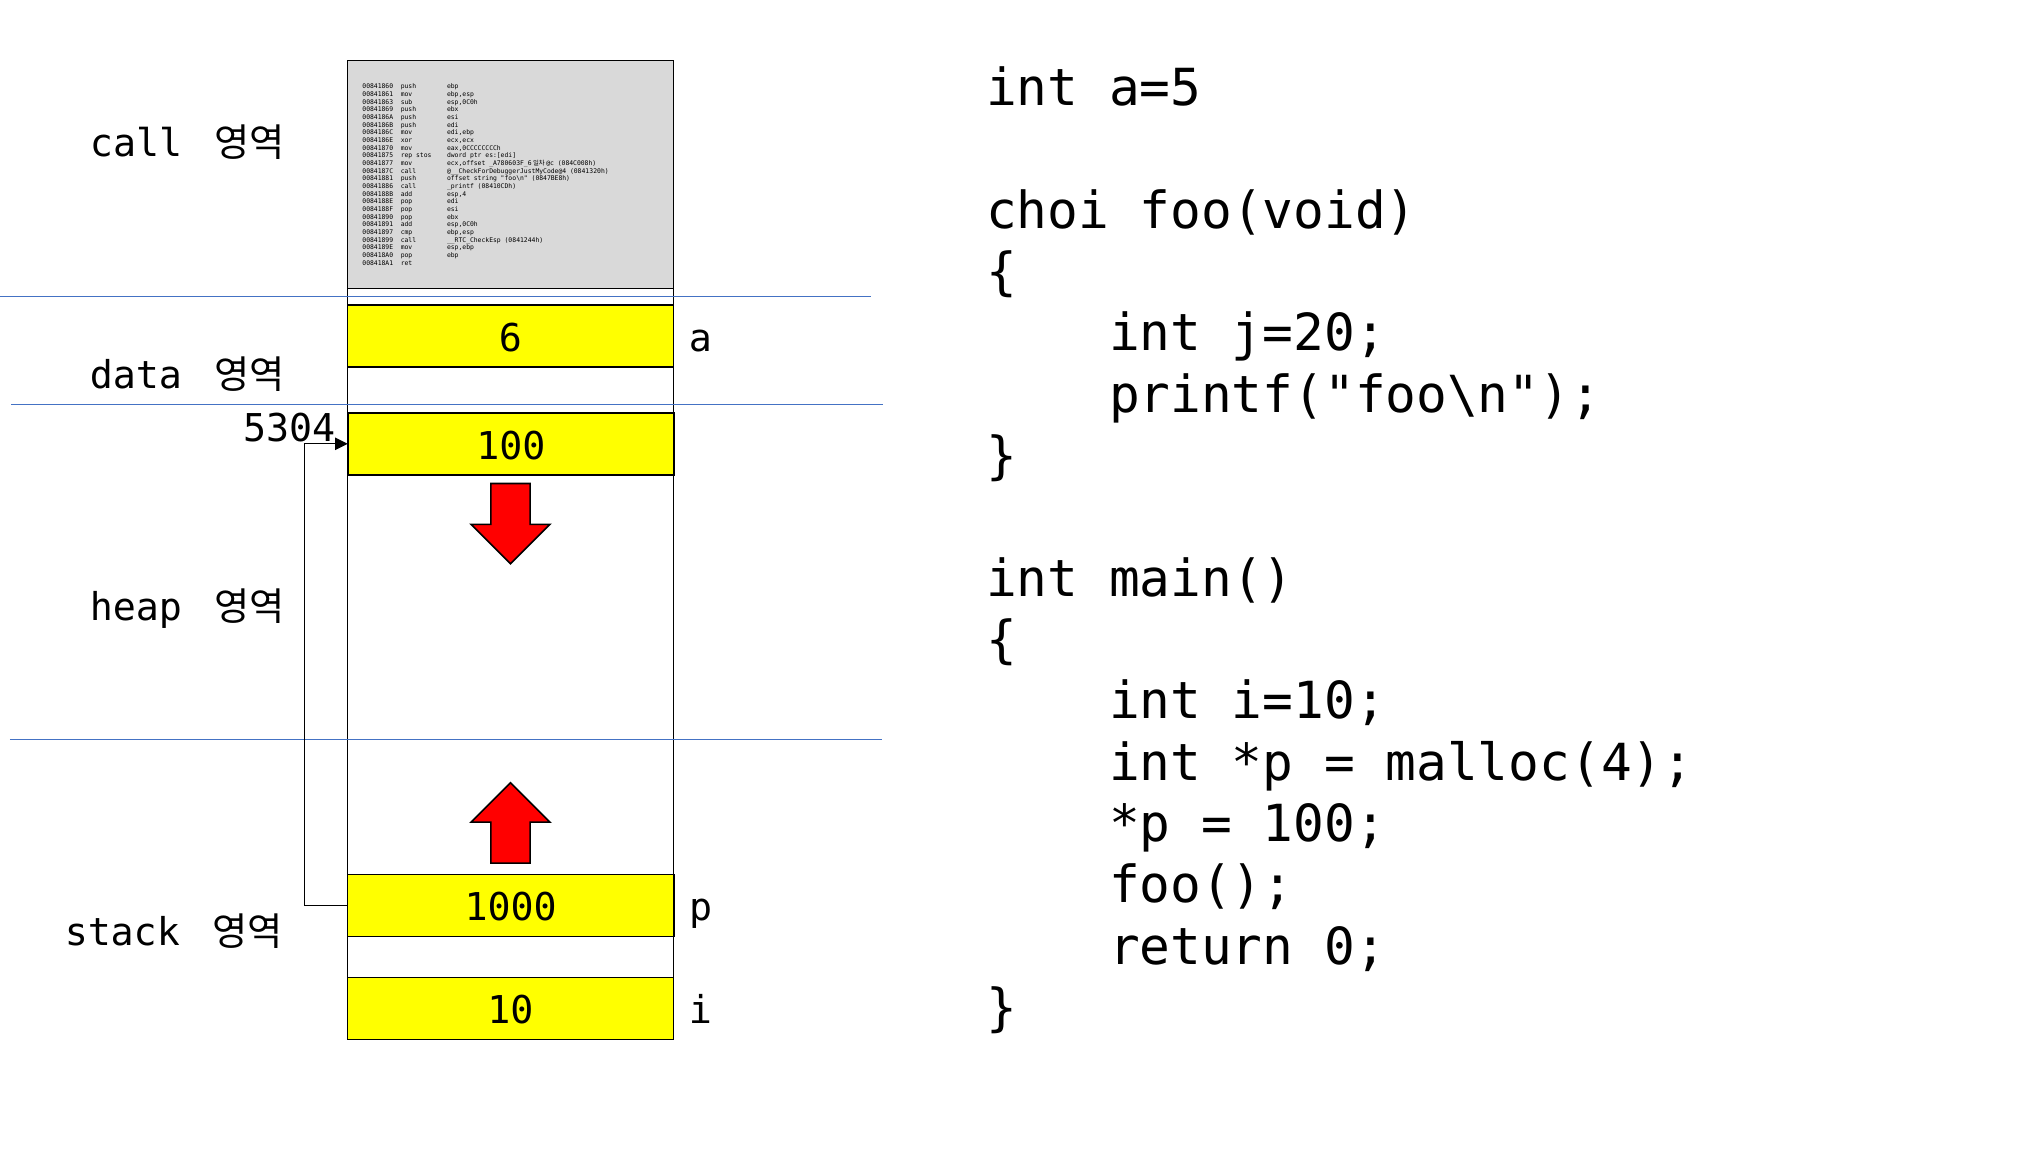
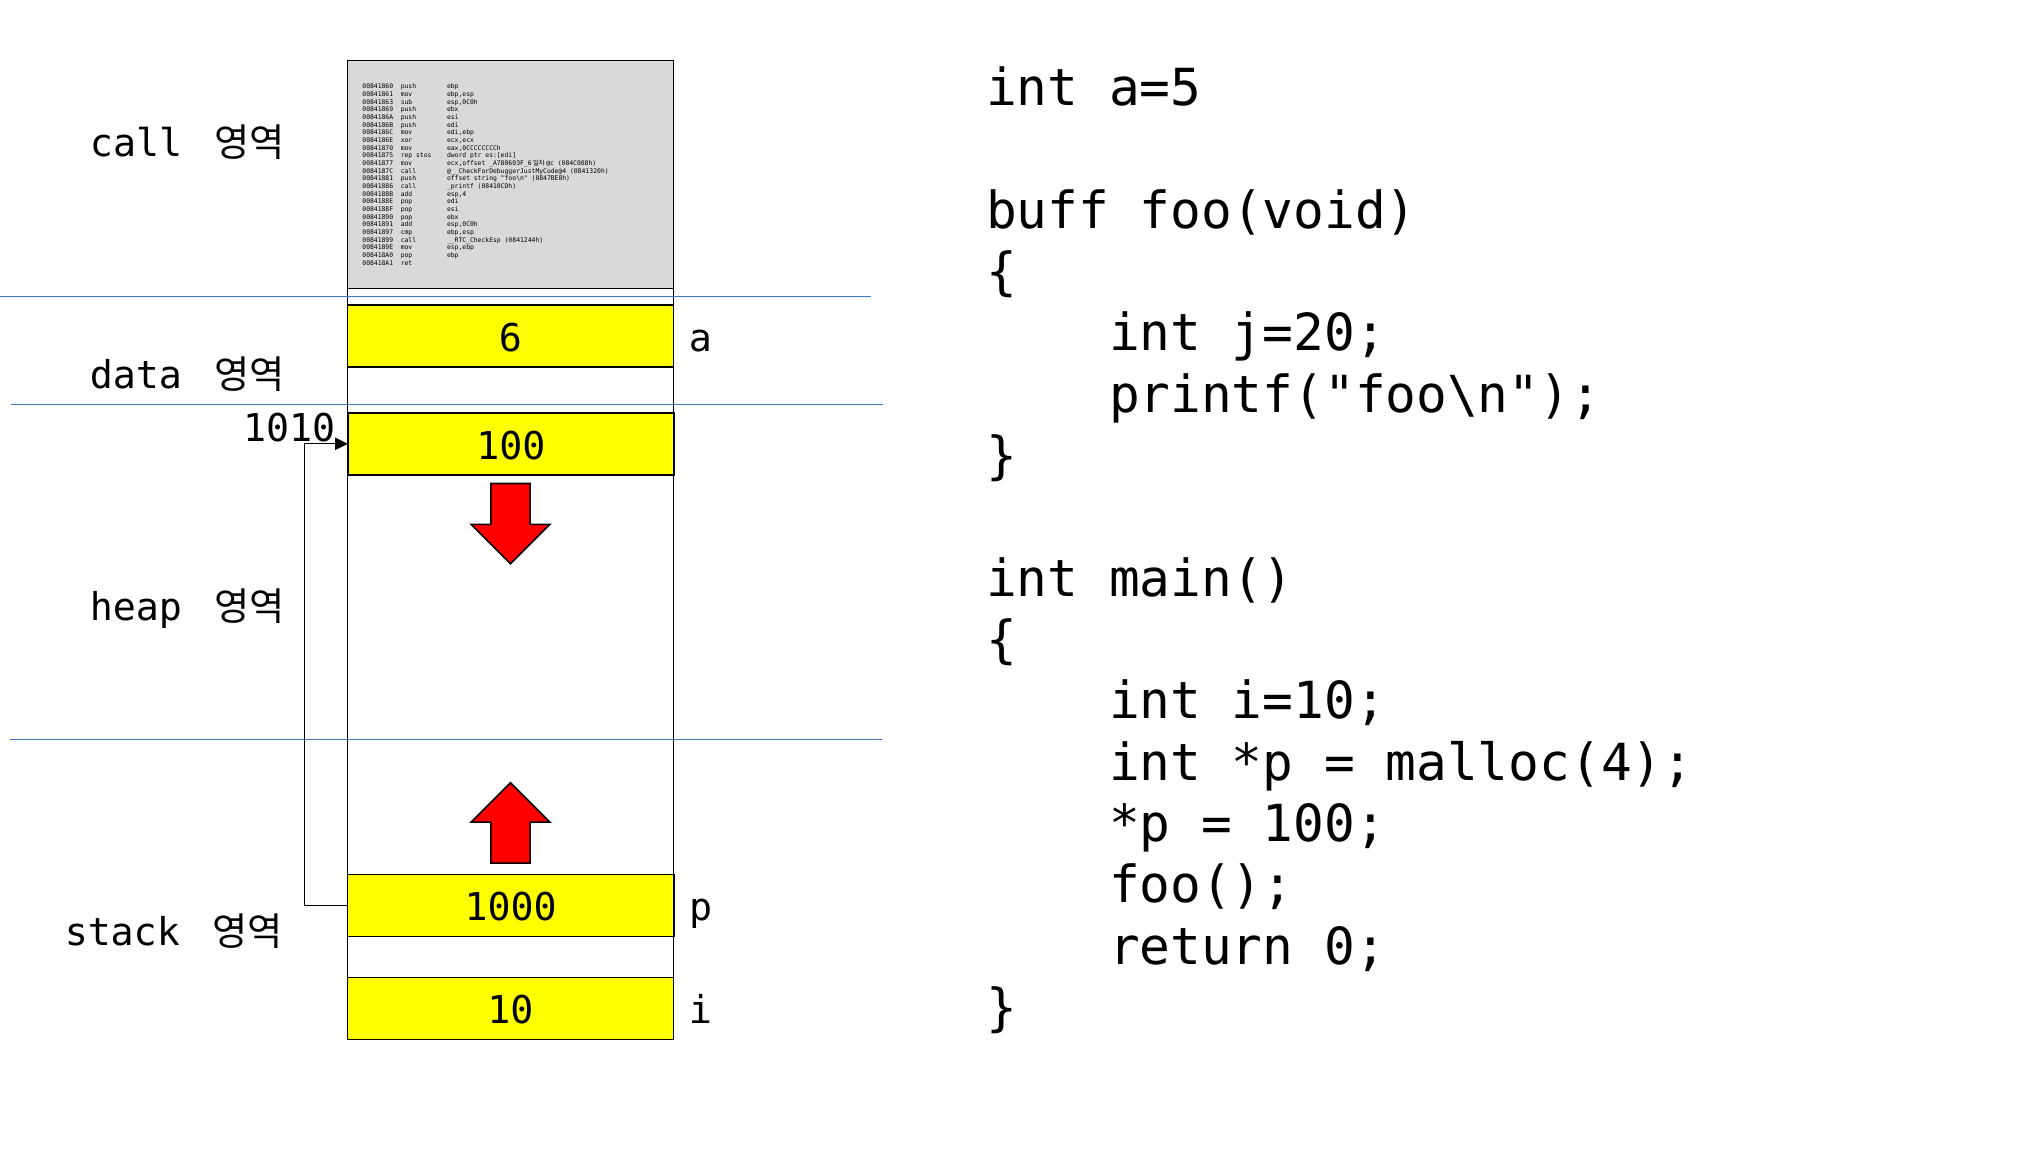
choi: choi -> buff
5304: 5304 -> 1010
